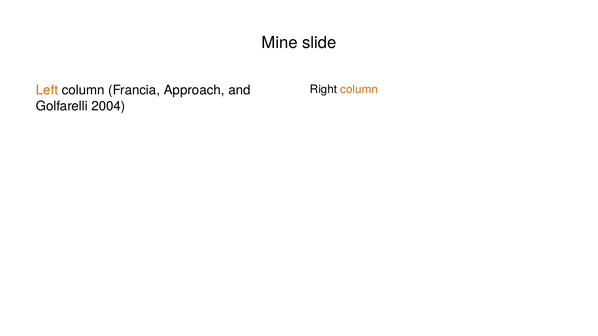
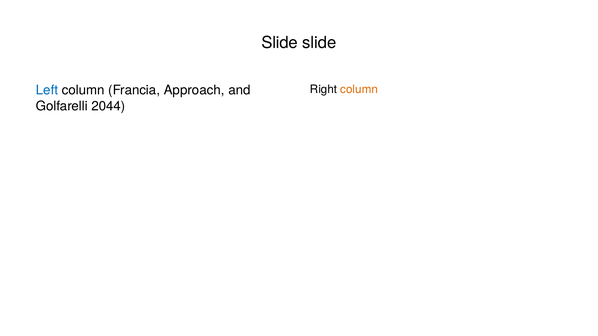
Mine at (280, 43): Mine -> Slide
Left colour: orange -> blue
2004: 2004 -> 2044
